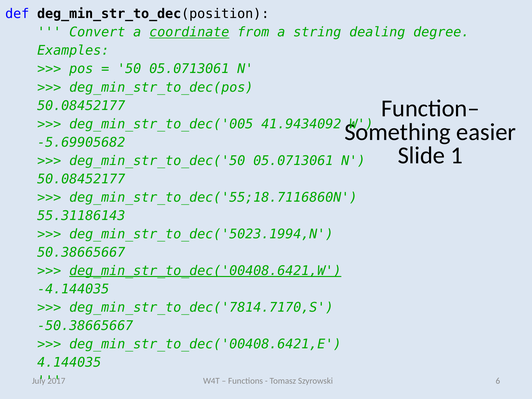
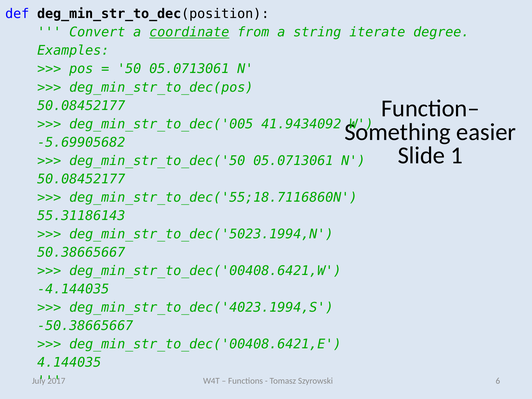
dealing: dealing -> iterate
deg_min_str_to_dec('00408.6421,W underline: present -> none
deg_min_str_to_dec('7814.7170,S: deg_min_str_to_dec('7814.7170,S -> deg_min_str_to_dec('4023.1994,S
